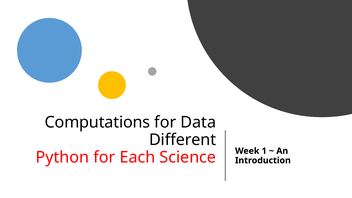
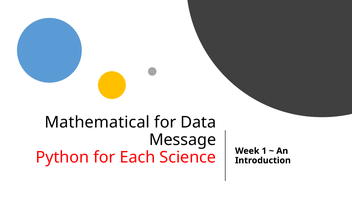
Computations: Computations -> Mathematical
Different: Different -> Message
